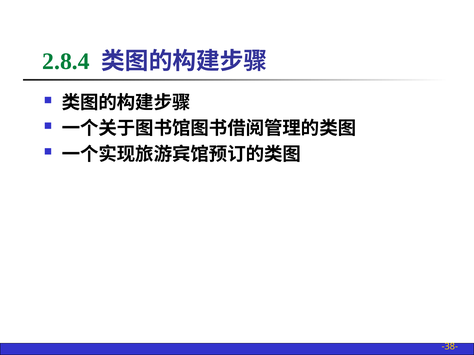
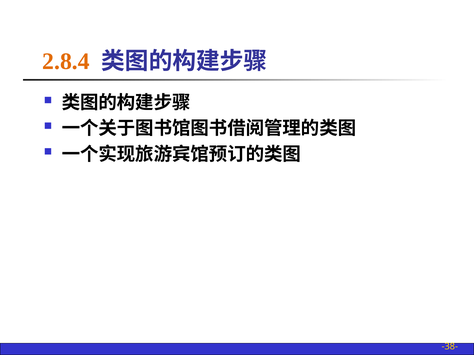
2.8.4 colour: green -> orange
